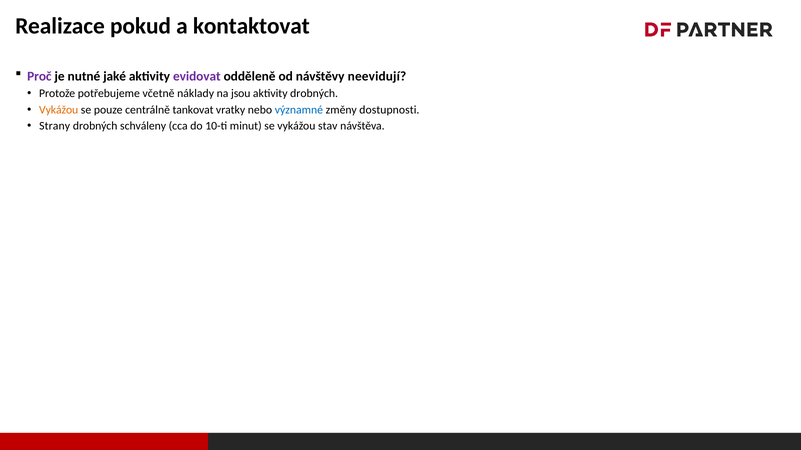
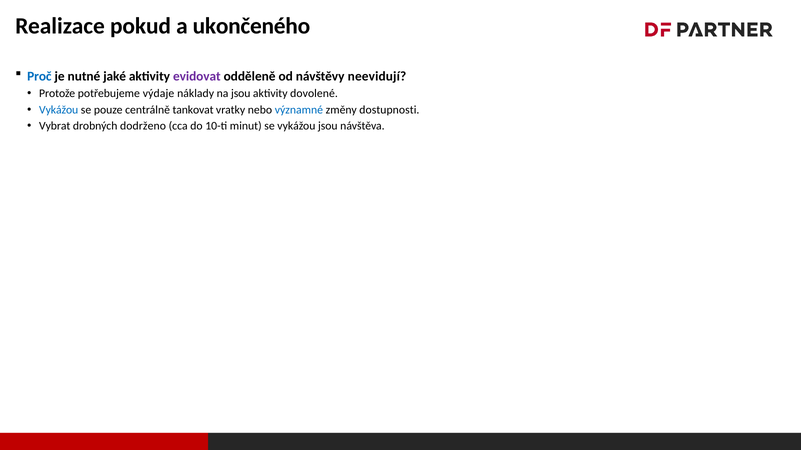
kontaktovat: kontaktovat -> ukončeného
Proč colour: purple -> blue
včetně: včetně -> výdaje
aktivity drobných: drobných -> dovolené
Vykážou at (59, 110) colour: orange -> blue
Strany: Strany -> Vybrat
schváleny: schváleny -> dodrženo
vykážou stav: stav -> jsou
